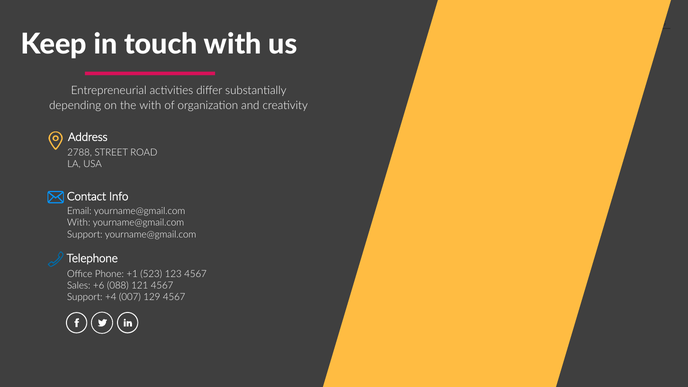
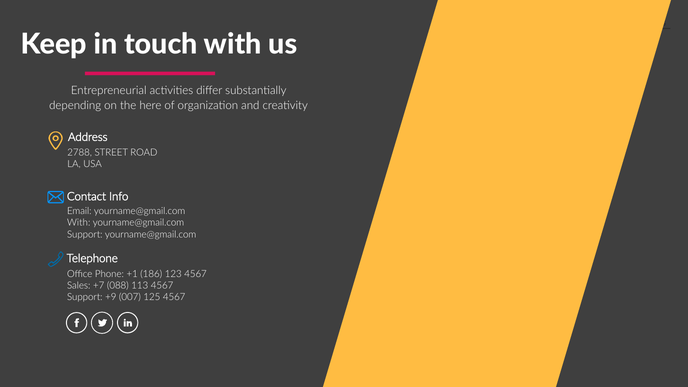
the with: with -> here
523: 523 -> 186
+6: +6 -> +7
121: 121 -> 113
+4: +4 -> +9
129: 129 -> 125
